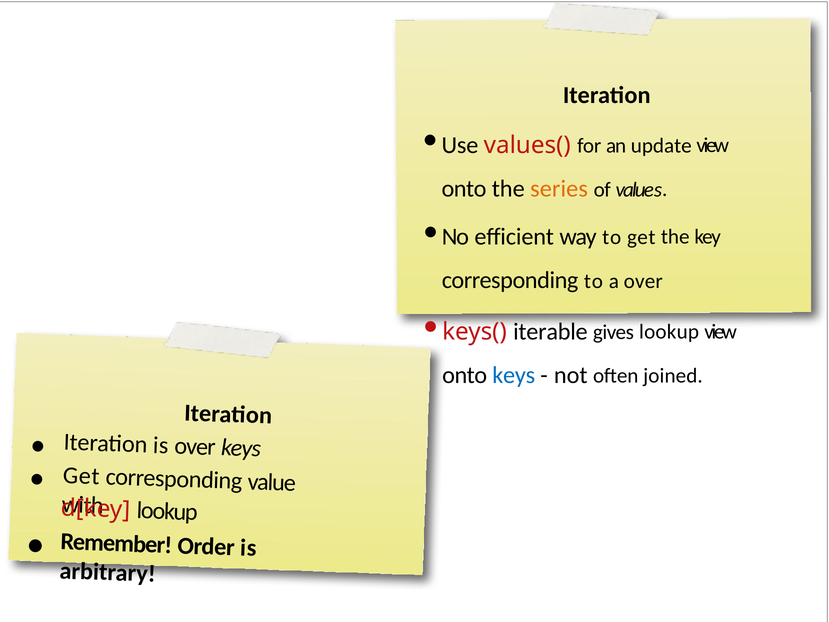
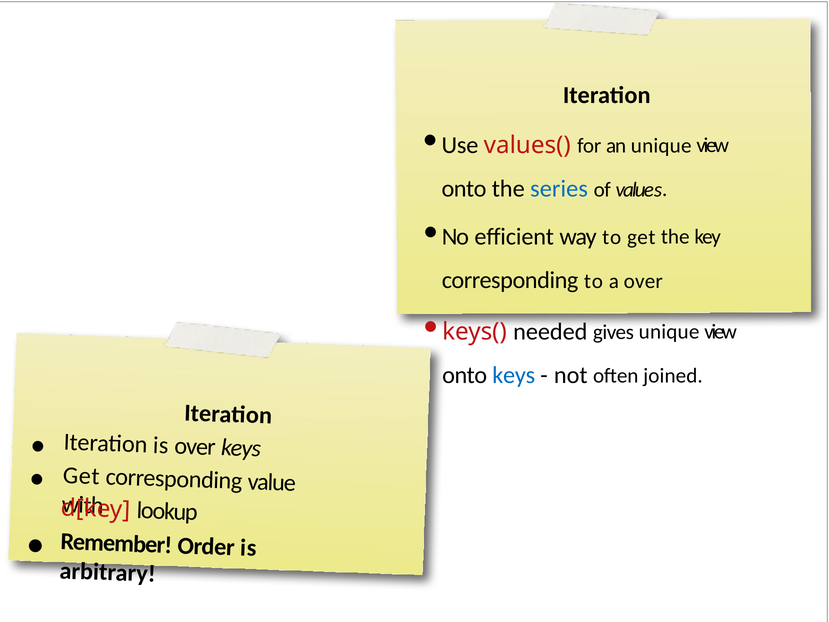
an update: update -> unique
series colour: orange -> blue
iterable: iterable -> needed
gives lookup: lookup -> unique
